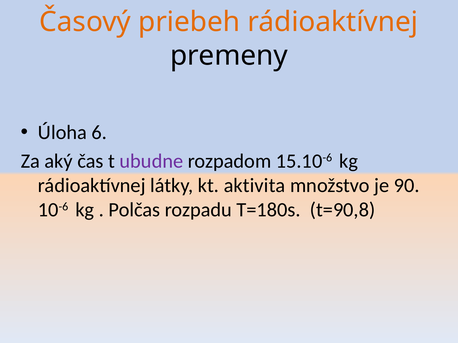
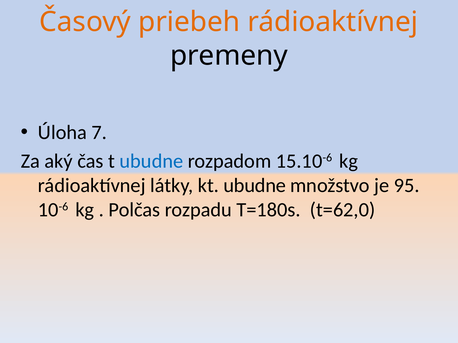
6: 6 -> 7
ubudne at (151, 161) colour: purple -> blue
kt aktivita: aktivita -> ubudne
90: 90 -> 95
t=90,8: t=90,8 -> t=62,0
